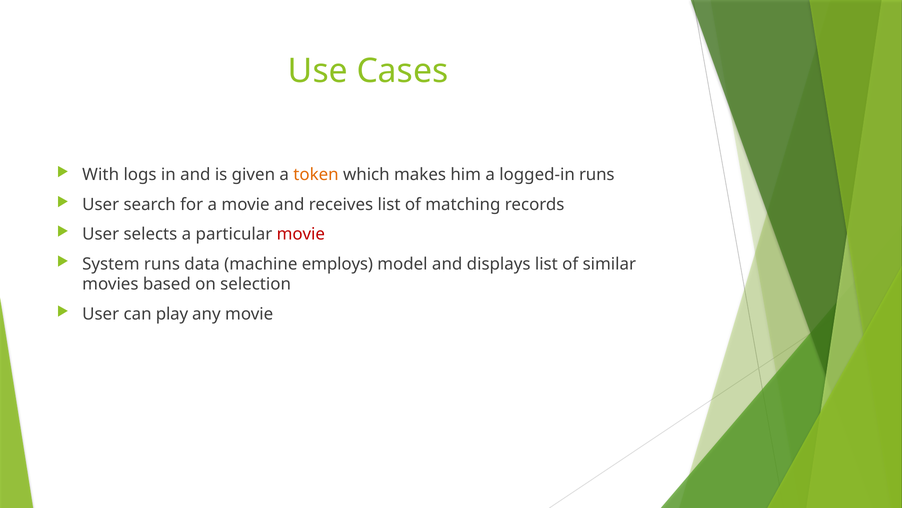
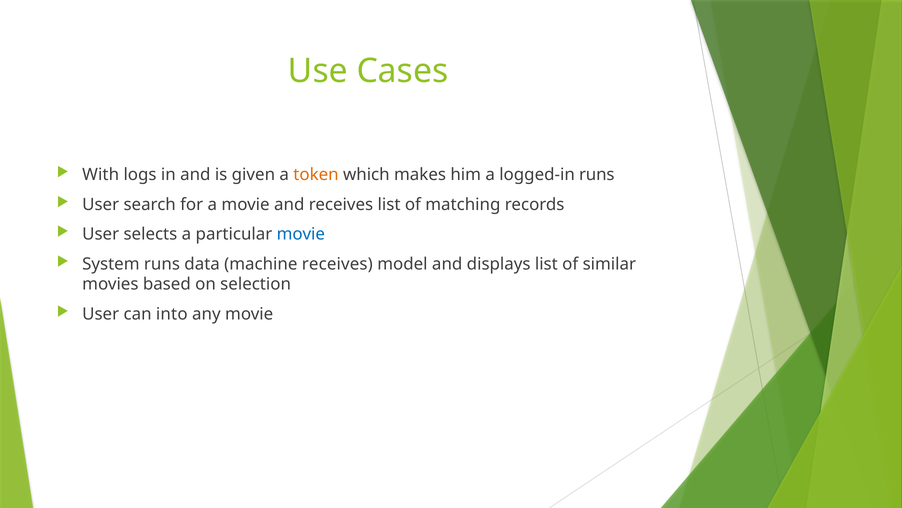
movie at (301, 234) colour: red -> blue
machine employs: employs -> receives
play: play -> into
